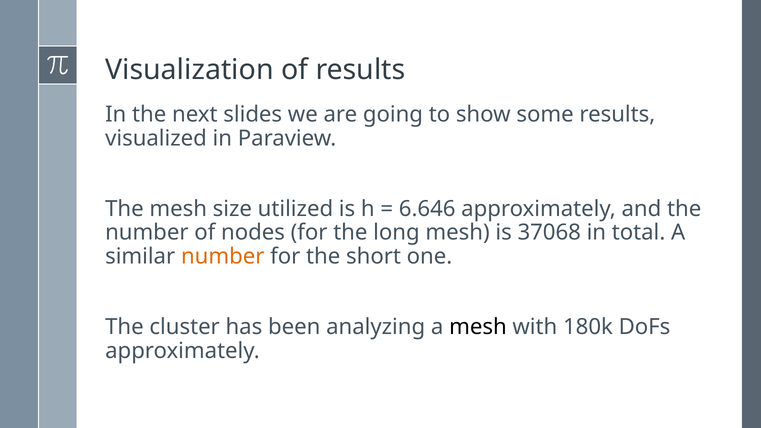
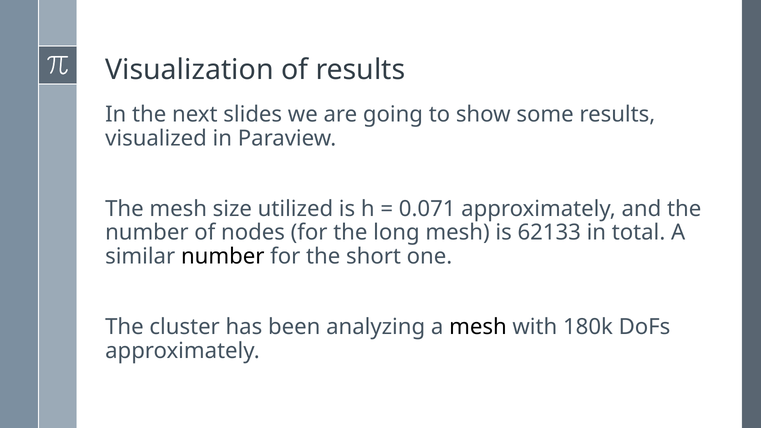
6.646: 6.646 -> 0.071
37068: 37068 -> 62133
number at (223, 257) colour: orange -> black
